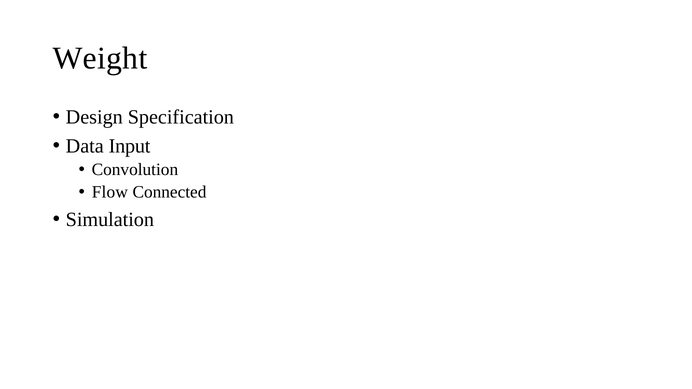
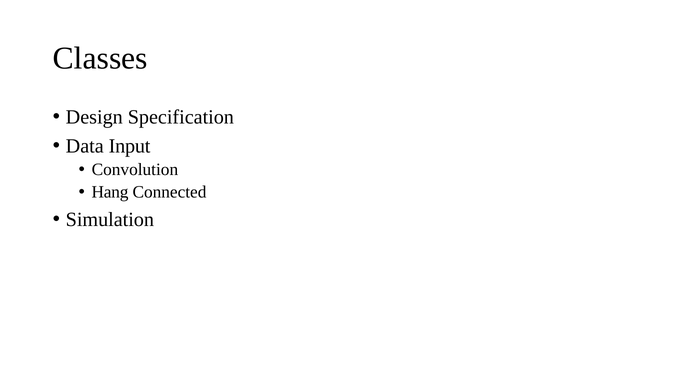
Weight: Weight -> Classes
Flow: Flow -> Hang
